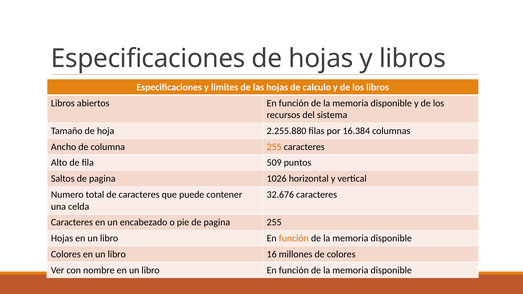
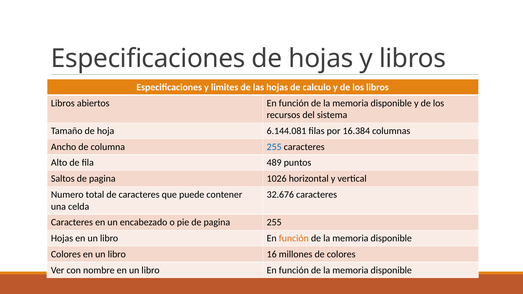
2.255.880: 2.255.880 -> 6.144.081
255 at (274, 147) colour: orange -> blue
509: 509 -> 489
